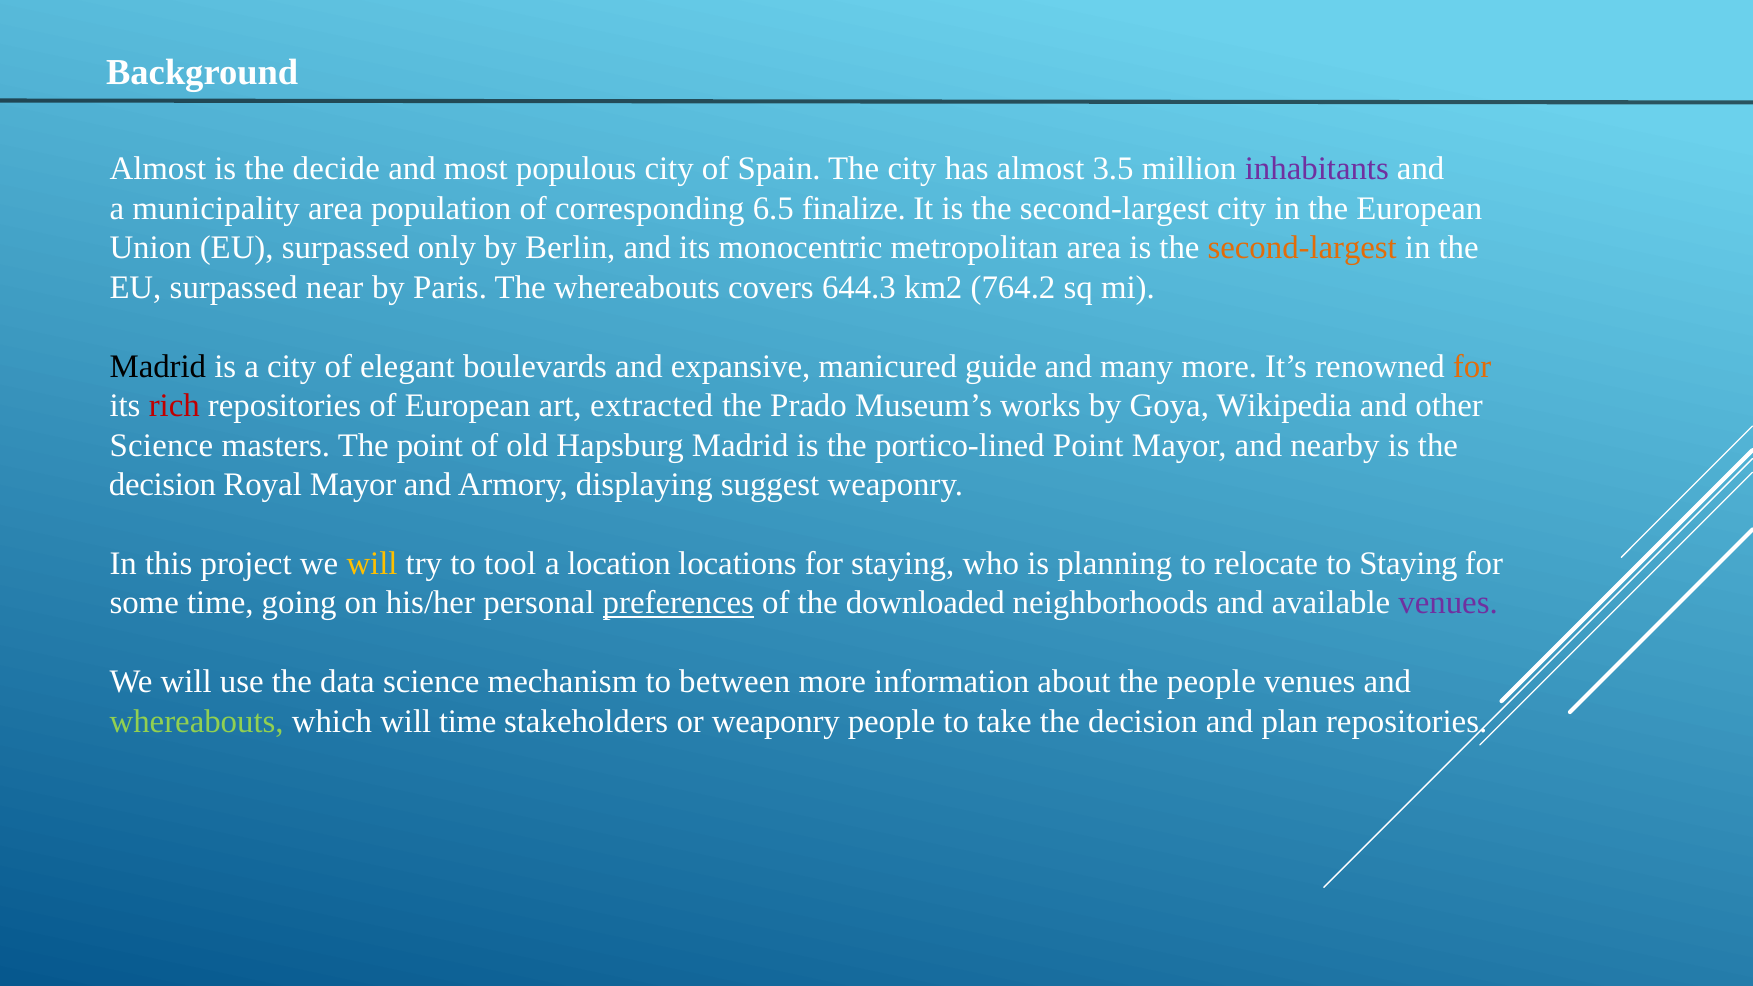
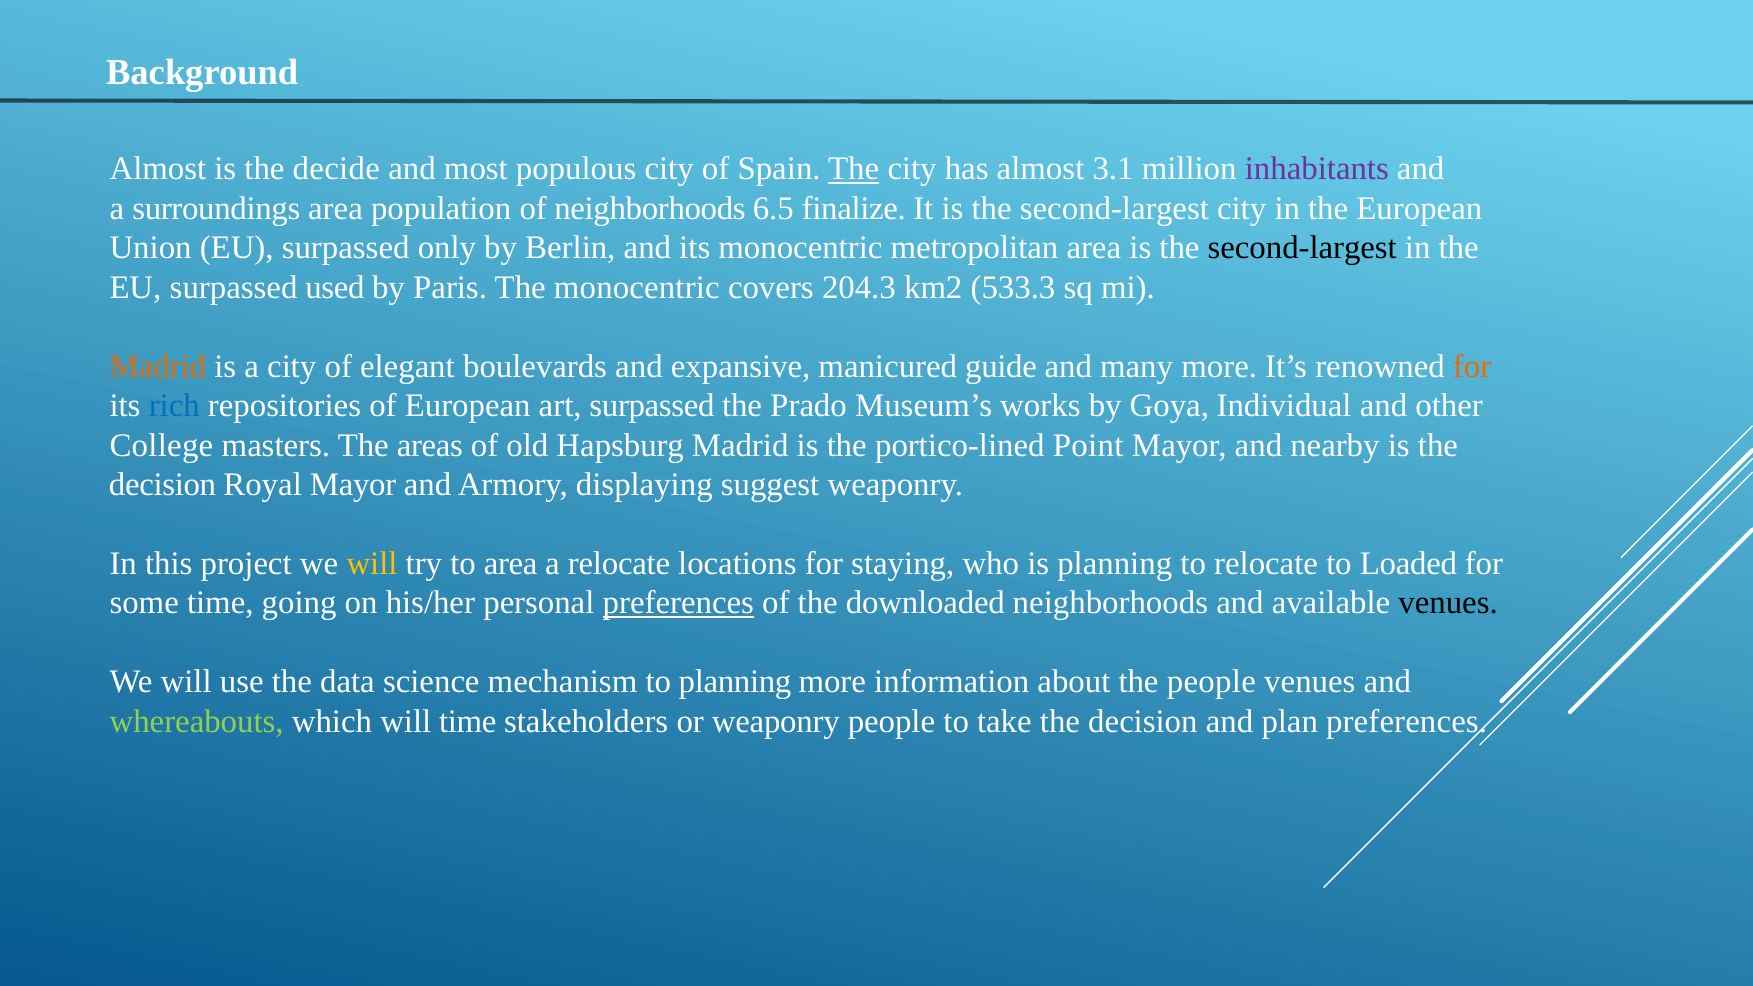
The at (854, 169) underline: none -> present
3.5: 3.5 -> 3.1
municipality: municipality -> surroundings
of corresponding: corresponding -> neighborhoods
second-largest at (1302, 248) colour: orange -> black
near: near -> used
The whereabouts: whereabouts -> monocentric
644.3: 644.3 -> 204.3
764.2: 764.2 -> 533.3
Madrid at (158, 366) colour: black -> orange
rich colour: red -> blue
art extracted: extracted -> surpassed
Wikipedia: Wikipedia -> Individual
Science at (161, 445): Science -> College
The point: point -> areas
to tool: tool -> area
a location: location -> relocate
to Staying: Staying -> Loaded
venues at (1448, 603) colour: purple -> black
to between: between -> planning
plan repositories: repositories -> preferences
